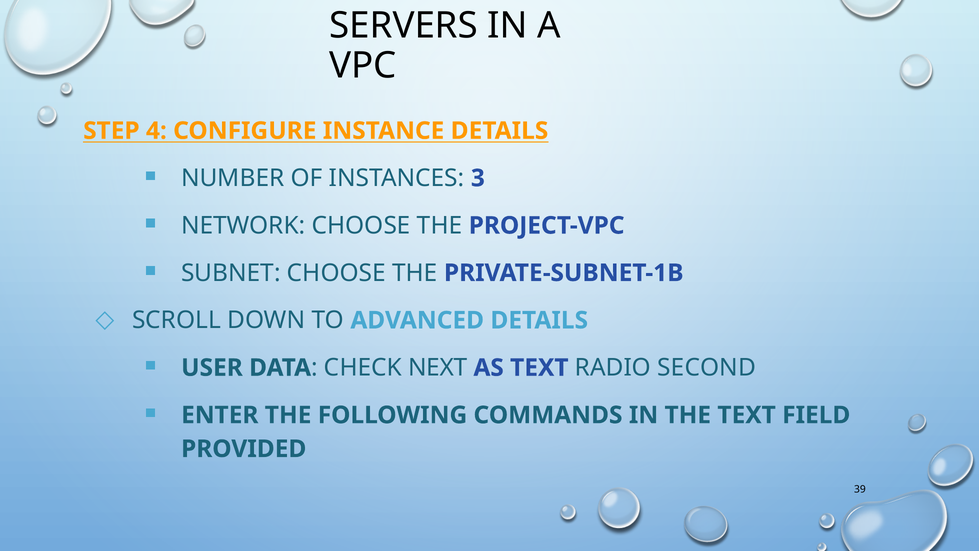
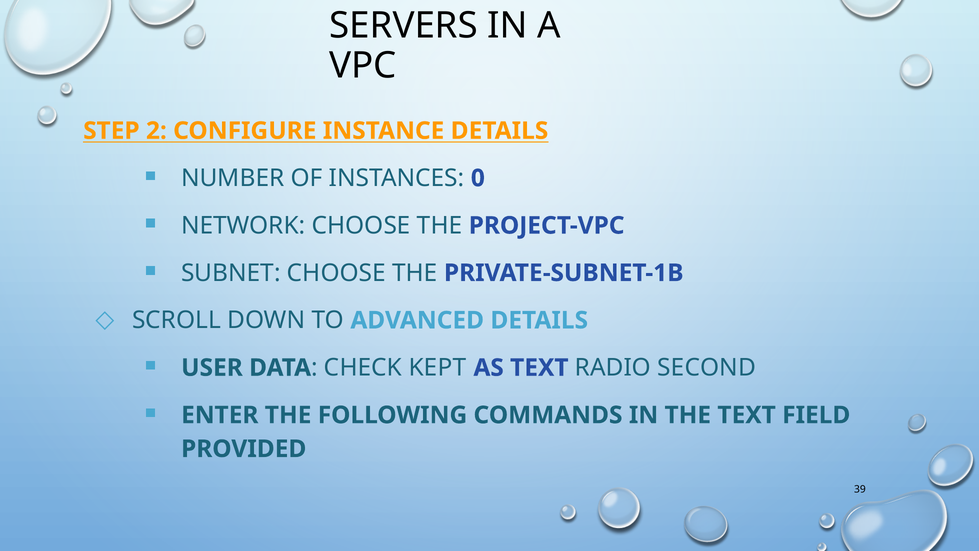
4: 4 -> 2
3: 3 -> 0
NEXT: NEXT -> KEPT
